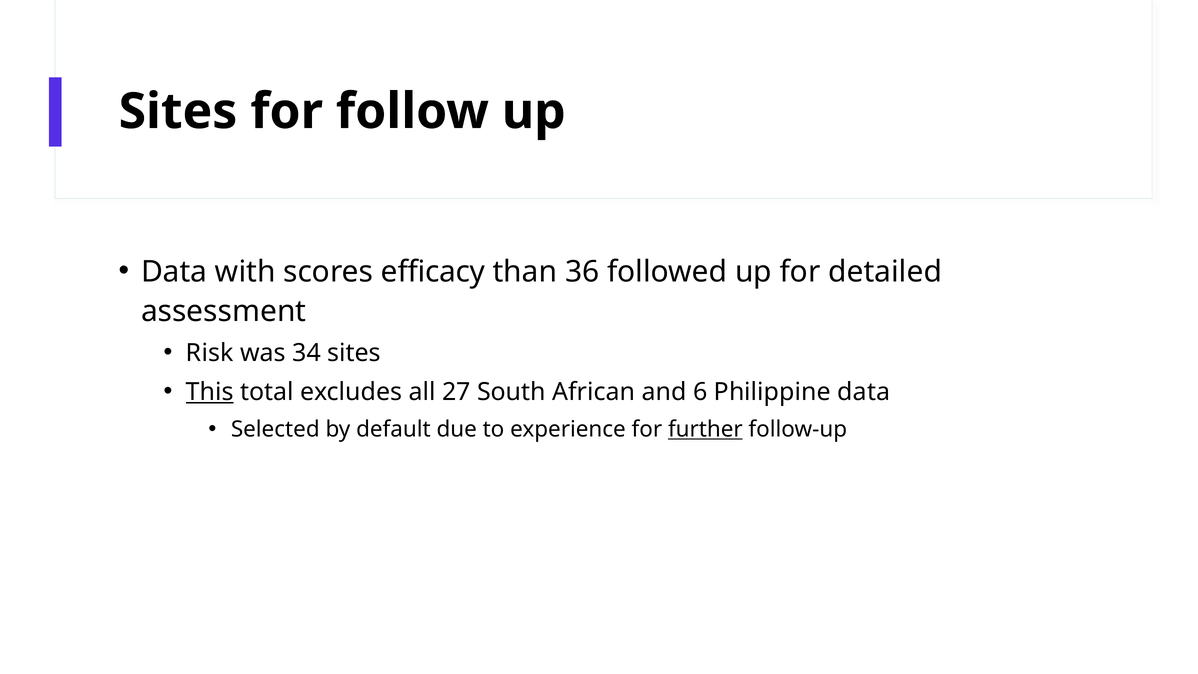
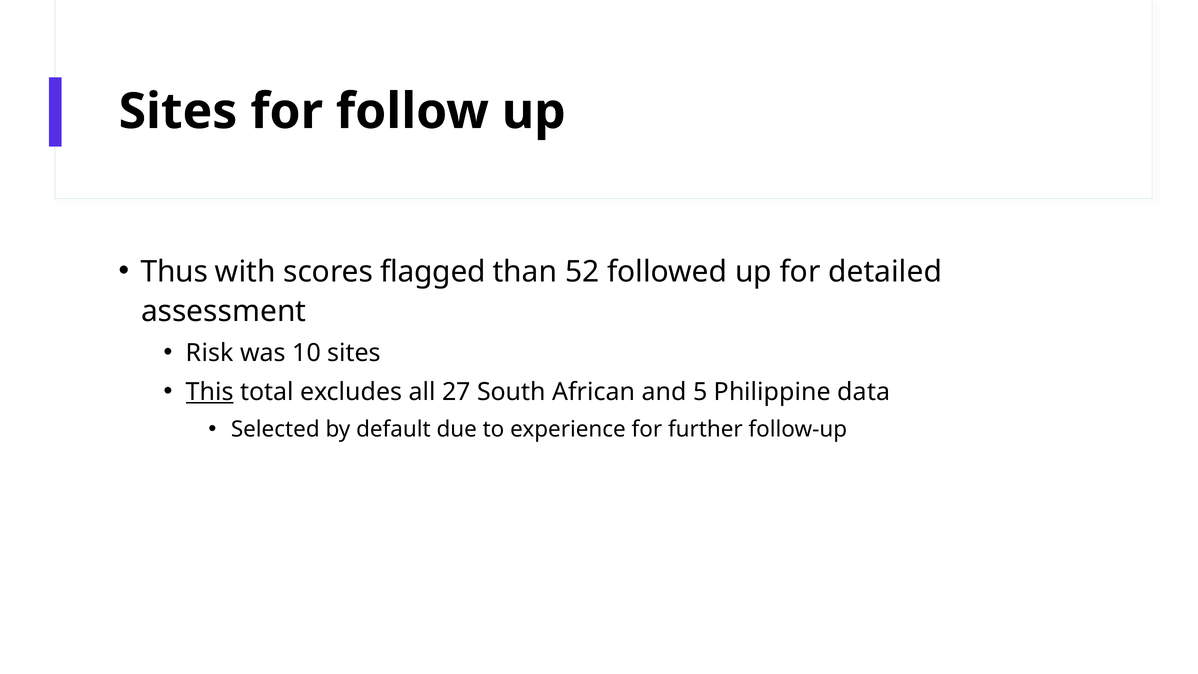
Data at (174, 272): Data -> Thus
efficacy: efficacy -> flagged
36: 36 -> 52
34: 34 -> 10
6: 6 -> 5
further underline: present -> none
